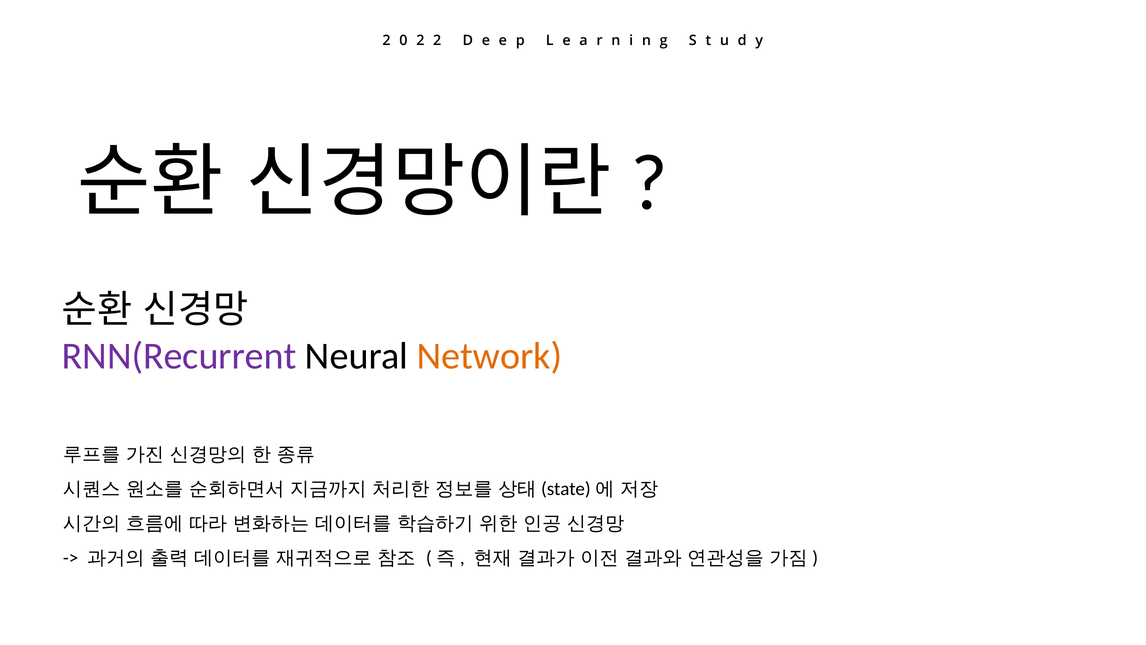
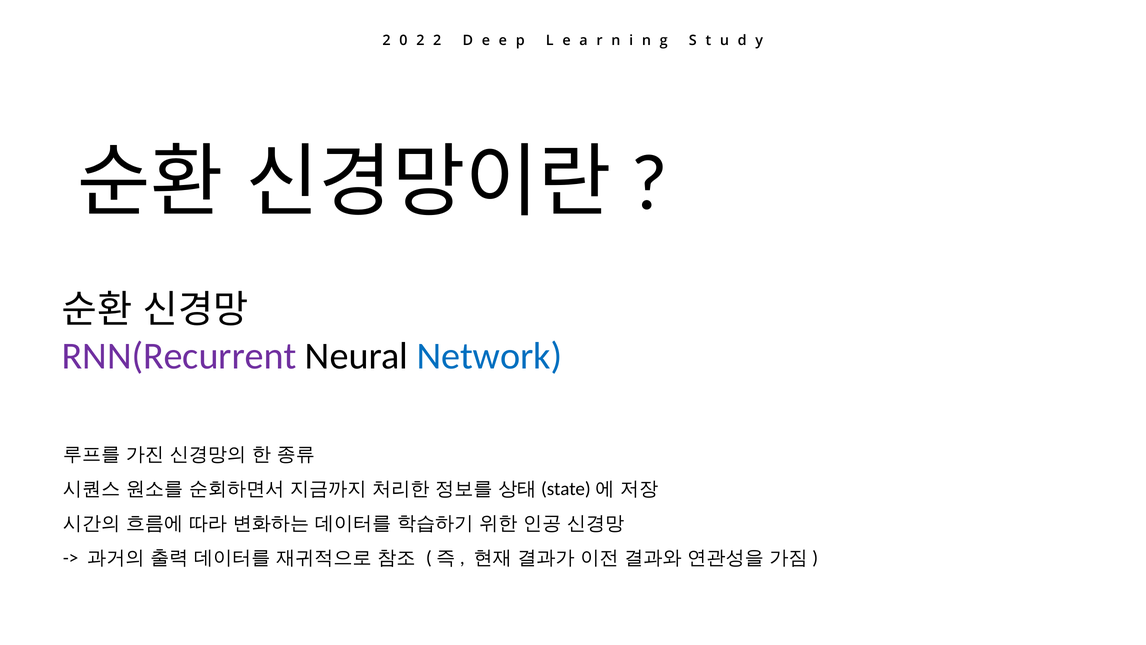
Network colour: orange -> blue
